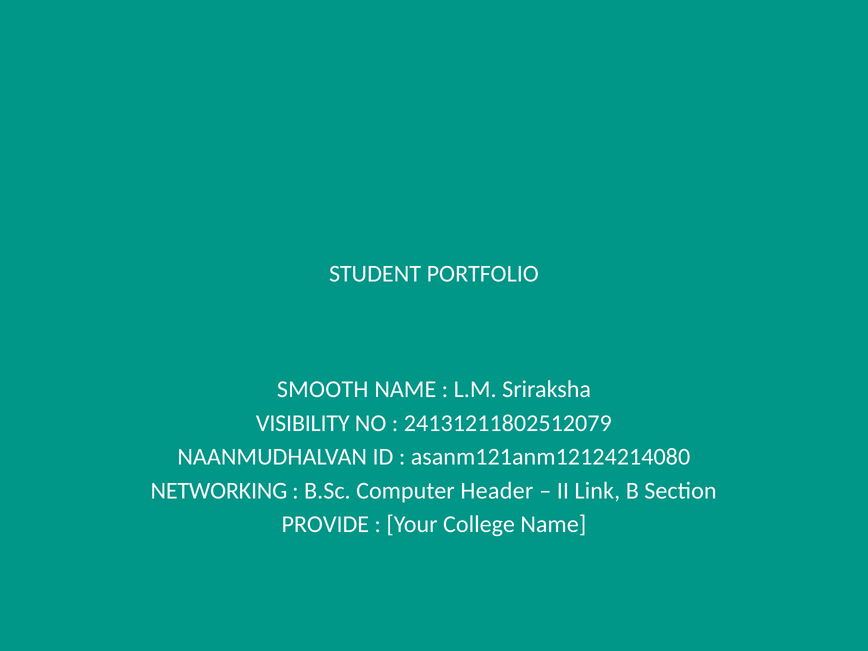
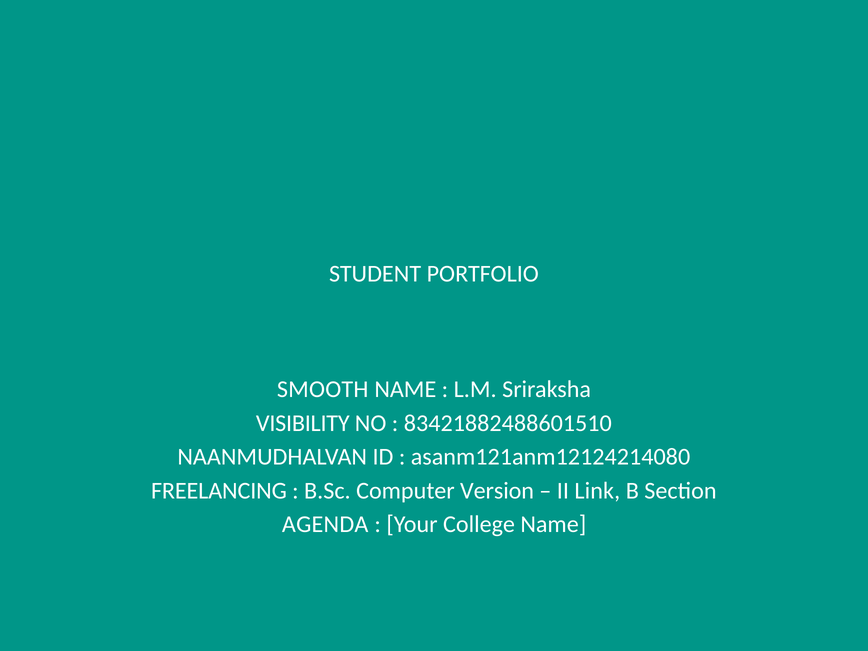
24131211802512079: 24131211802512079 -> 83421882488601510
NETWORKING: NETWORKING -> FREELANCING
Header: Header -> Version
PROVIDE: PROVIDE -> AGENDA
